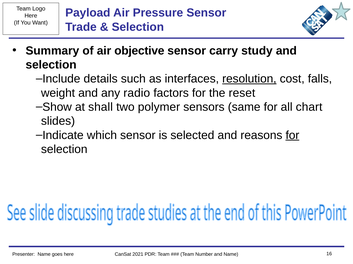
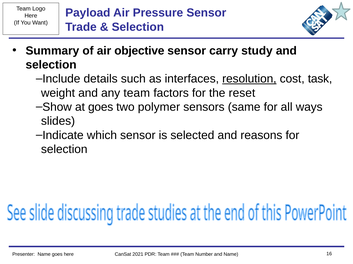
falls: falls -> task
any radio: radio -> team
at shall: shall -> goes
chart: chart -> ways
for at (292, 136) underline: present -> none
